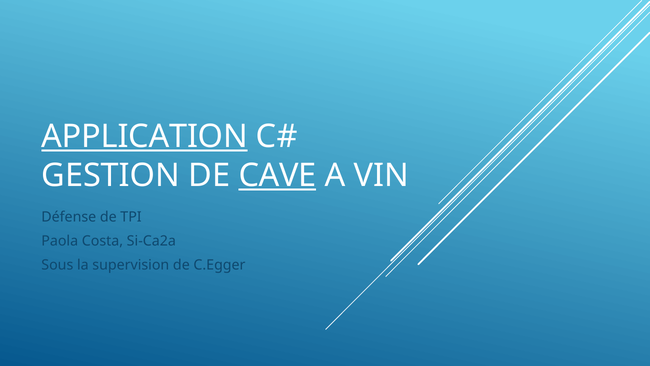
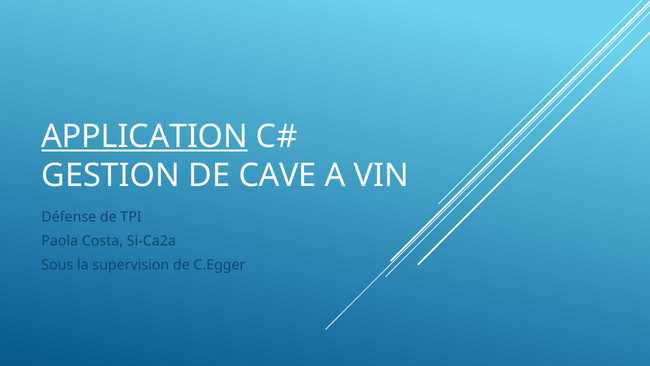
CAVE underline: present -> none
